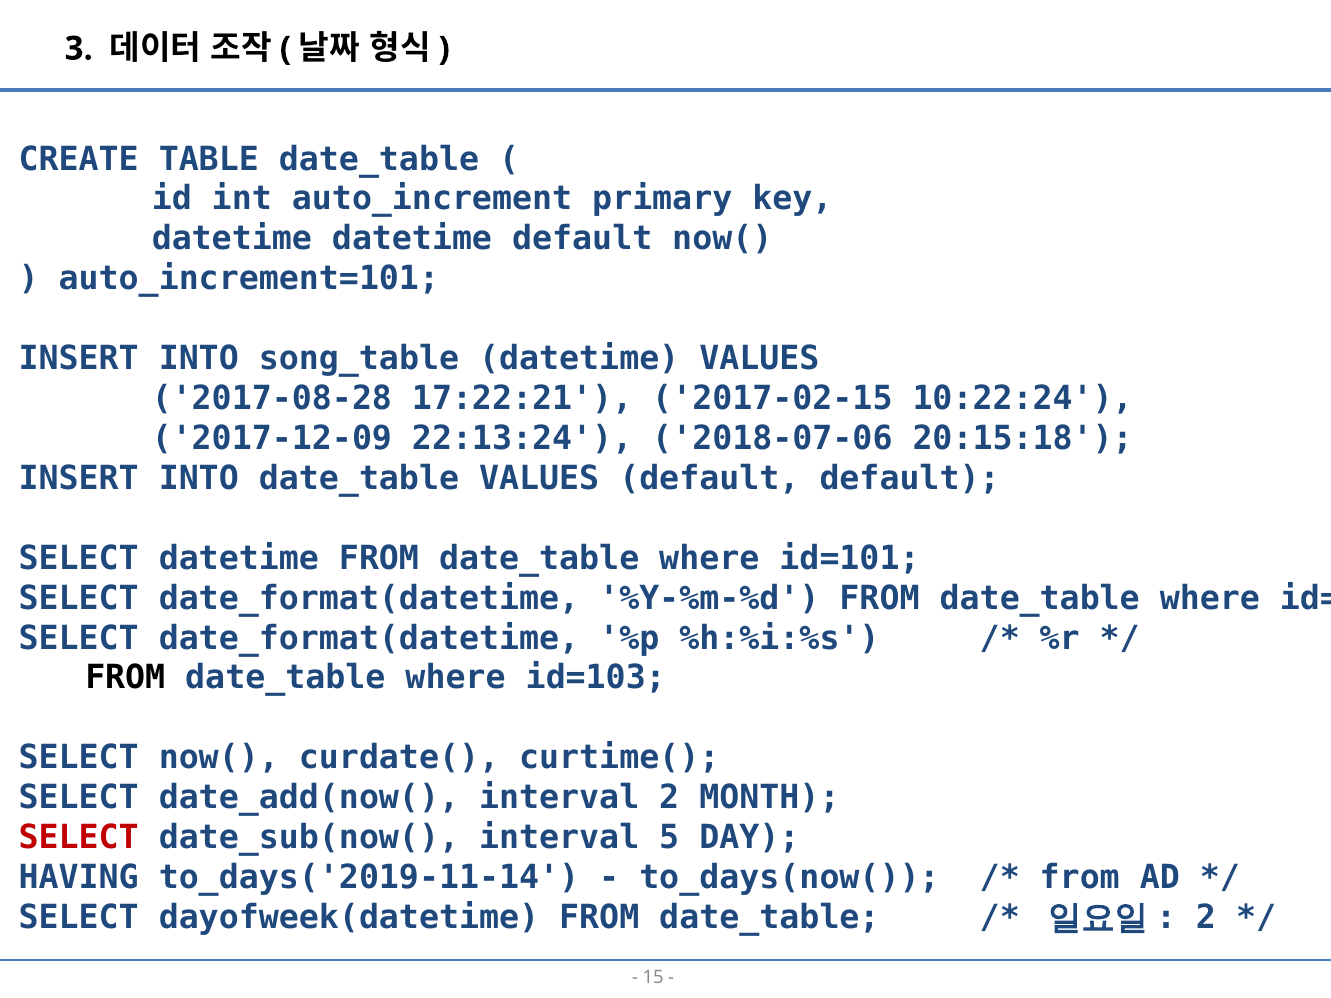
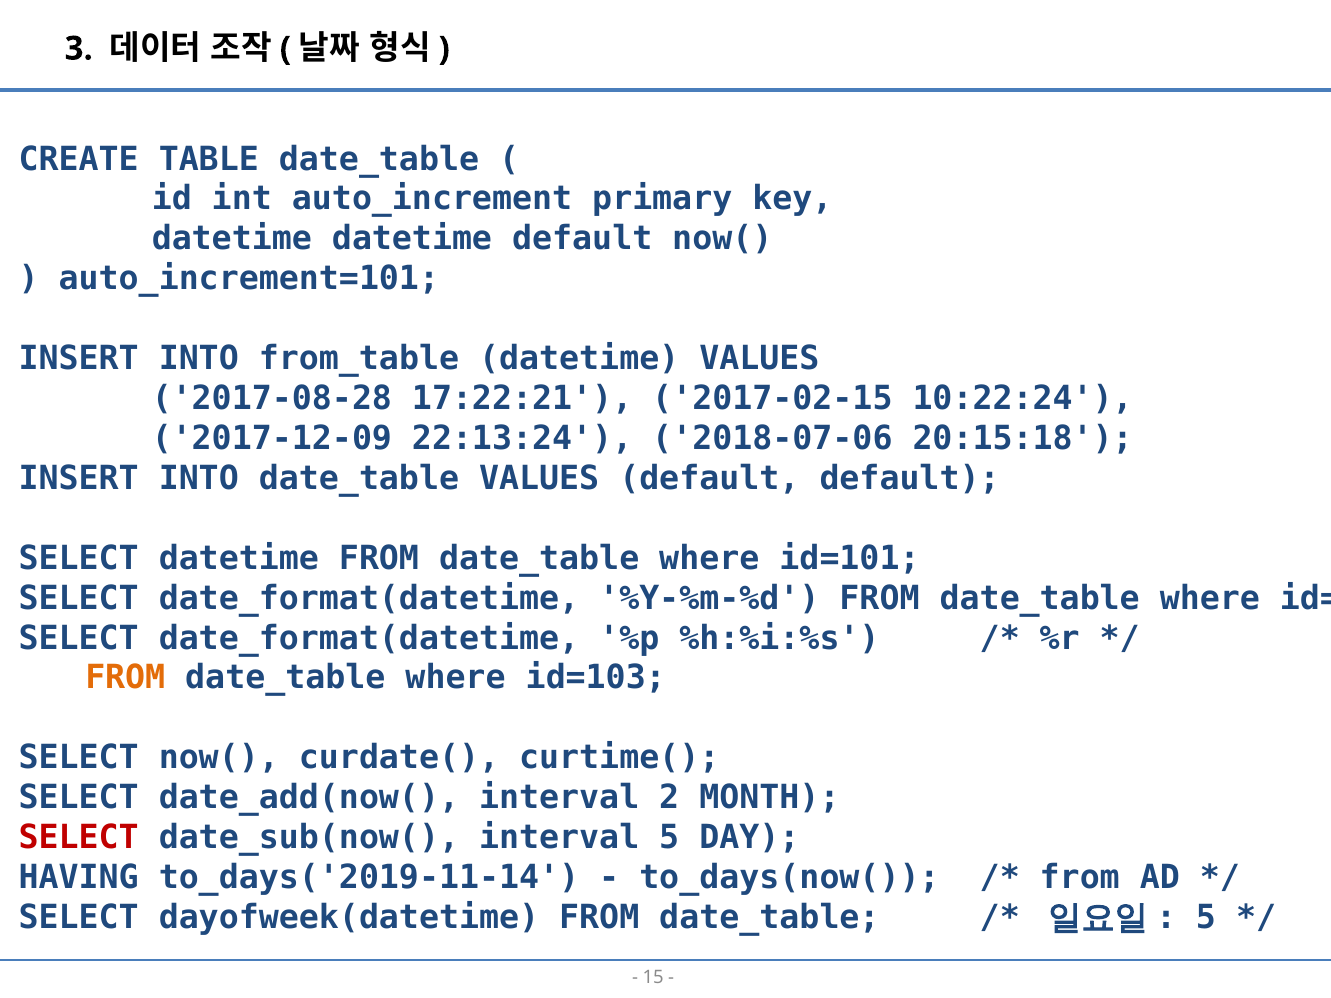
song_table: song_table -> from_table
FROM at (125, 678) colour: black -> orange
2 at (1206, 918): 2 -> 5
